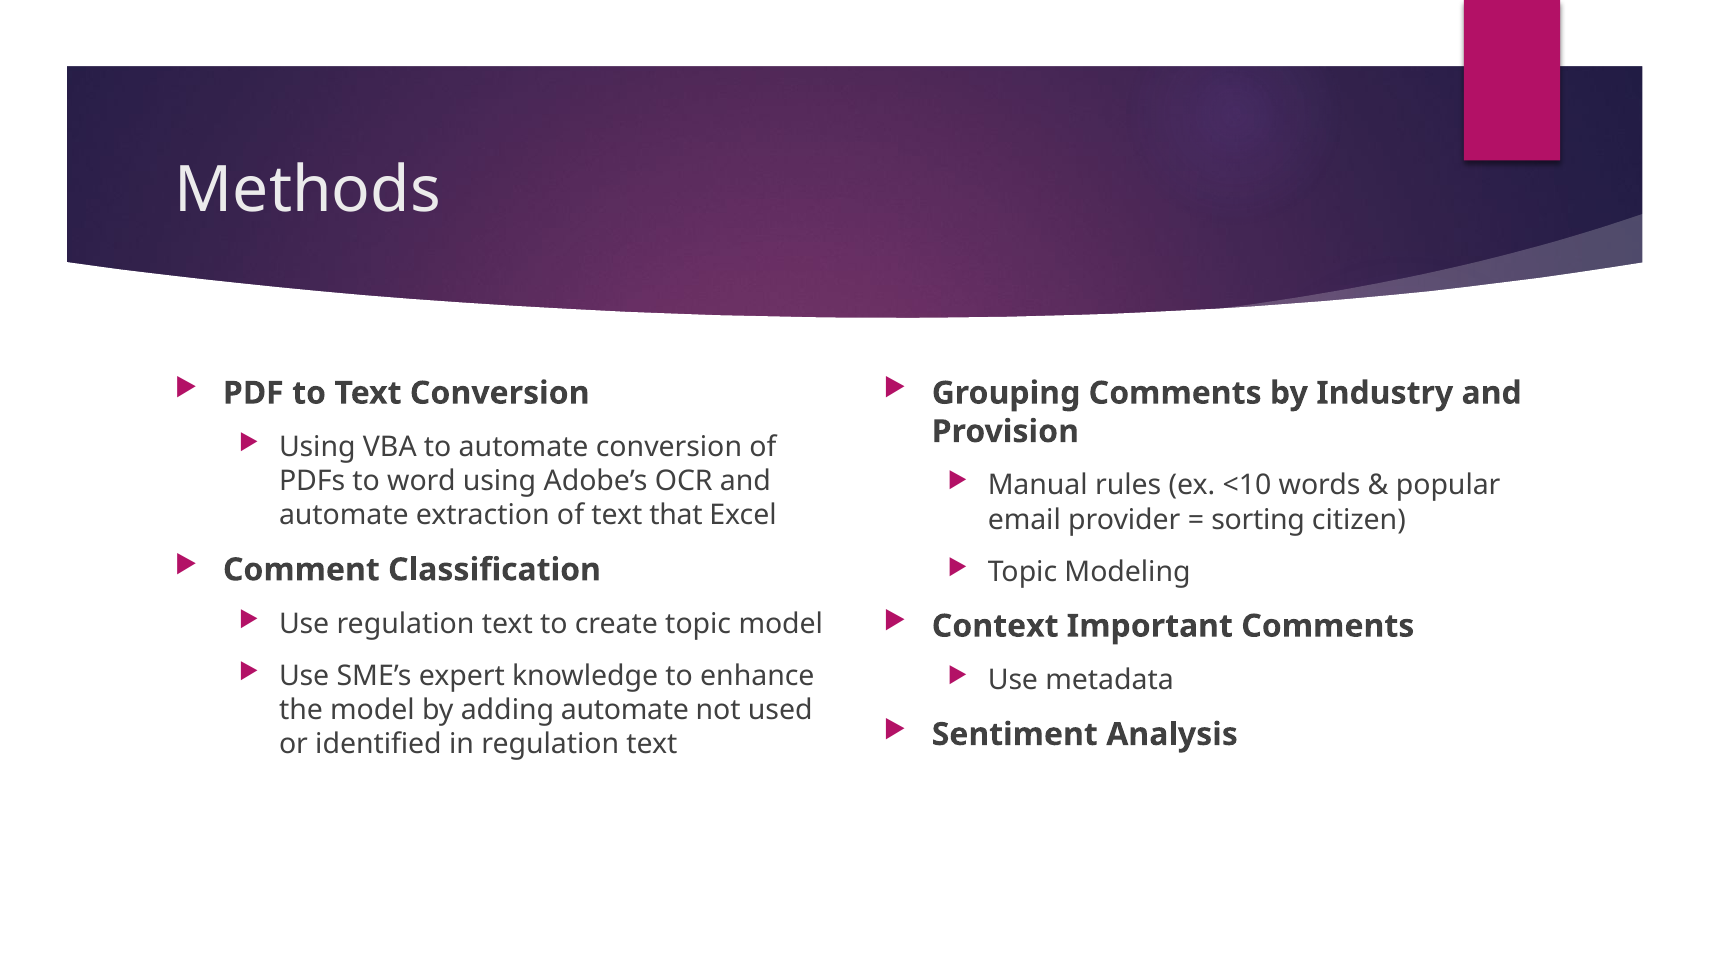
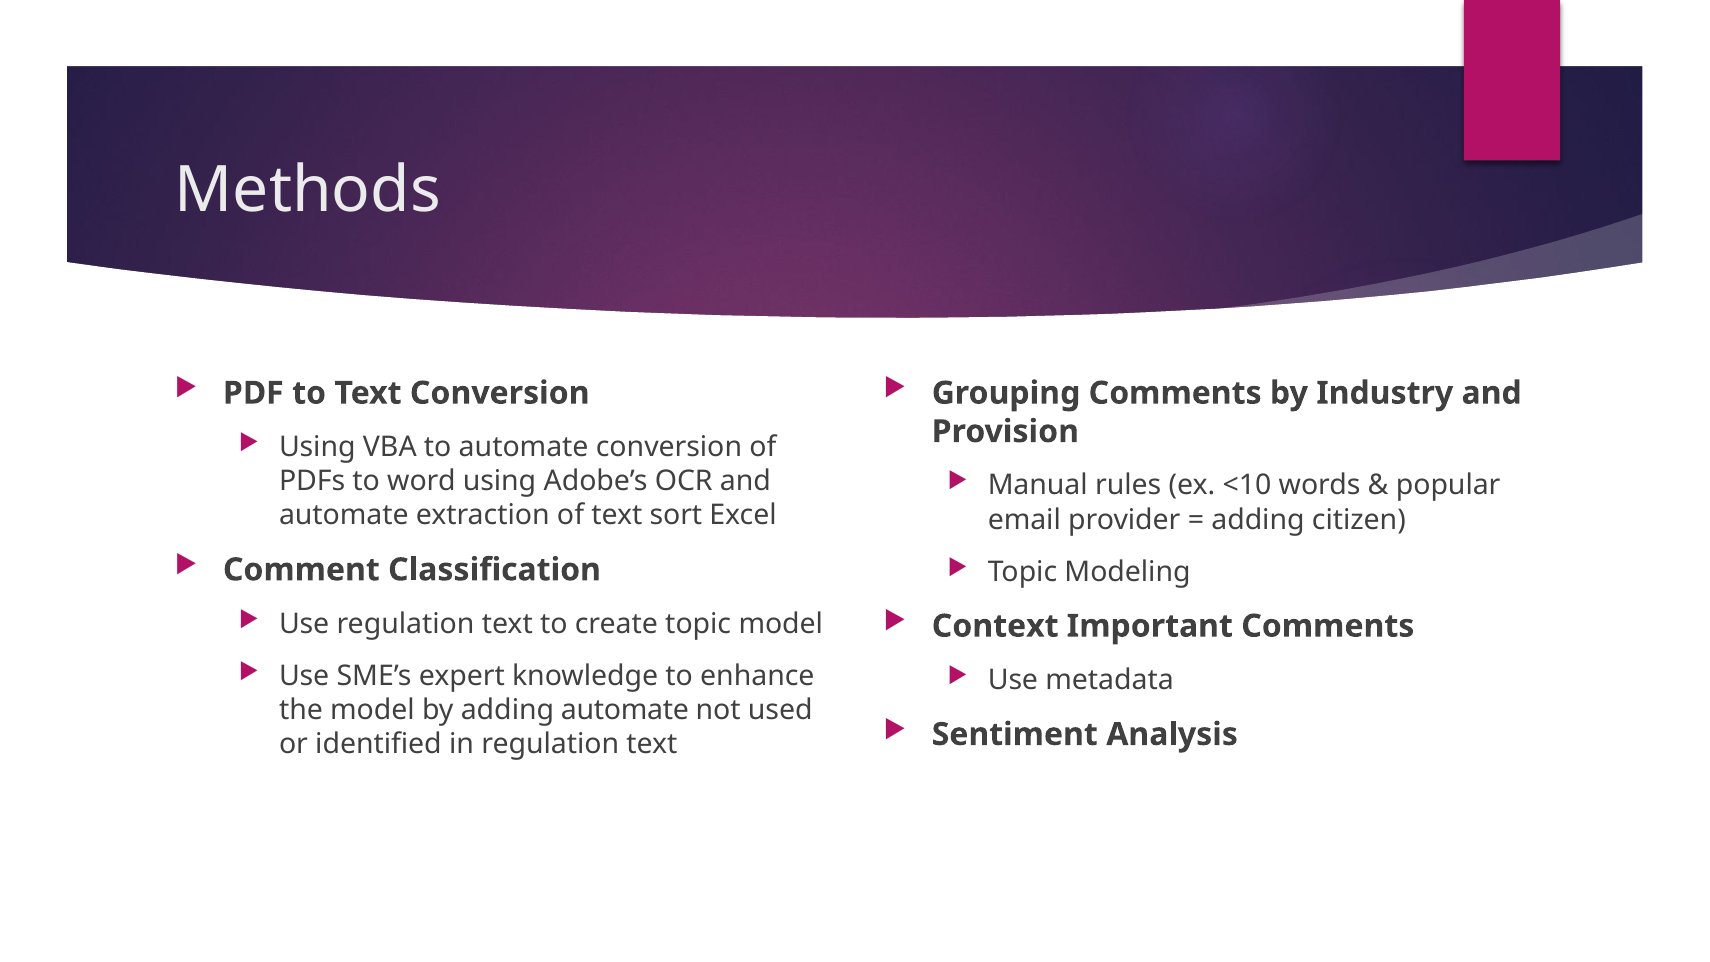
that: that -> sort
sorting at (1258, 520): sorting -> adding
